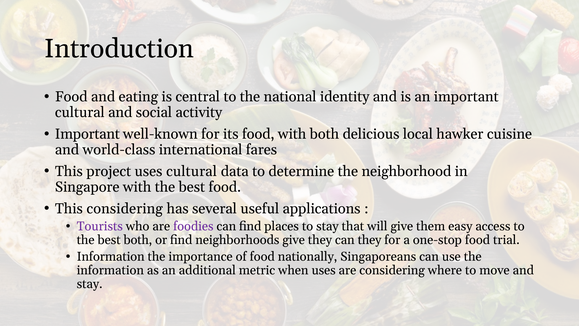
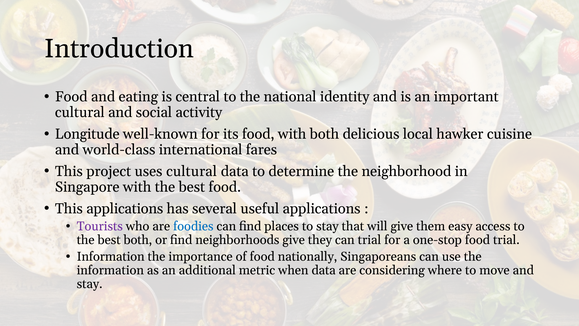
Important at (87, 134): Important -> Longitude
This considering: considering -> applications
foodies colour: purple -> blue
can they: they -> trial
when uses: uses -> data
